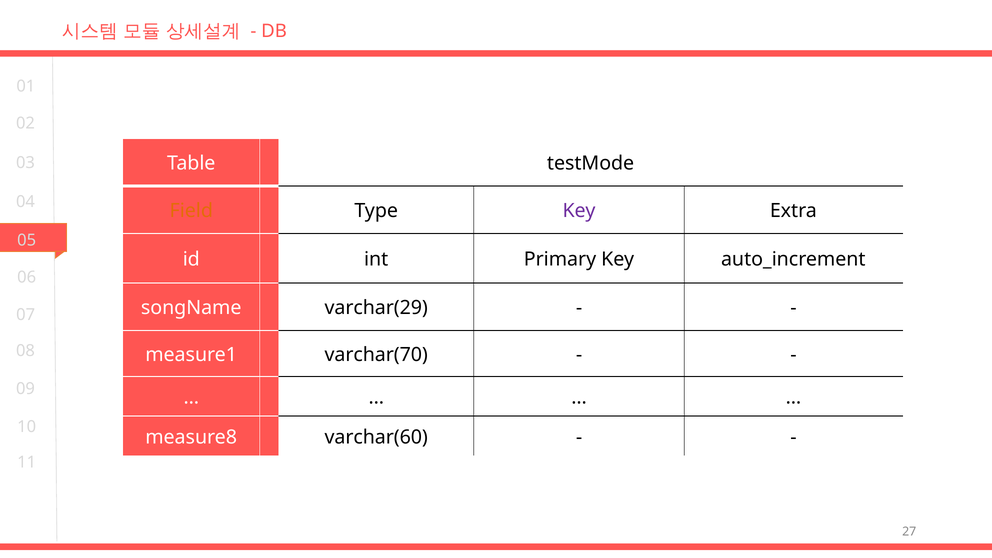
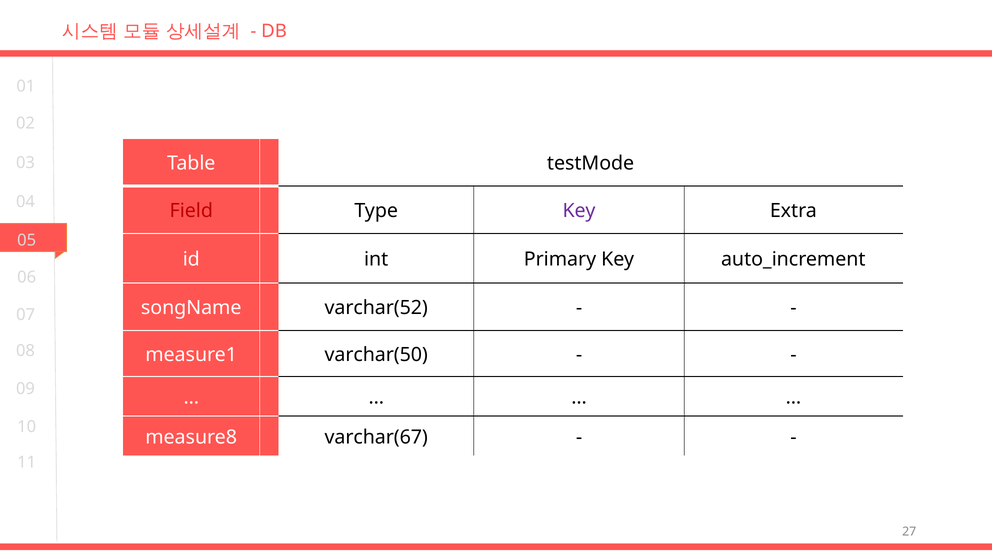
Field colour: orange -> red
varchar(29: varchar(29 -> varchar(52
varchar(70: varchar(70 -> varchar(50
varchar(60: varchar(60 -> varchar(67
